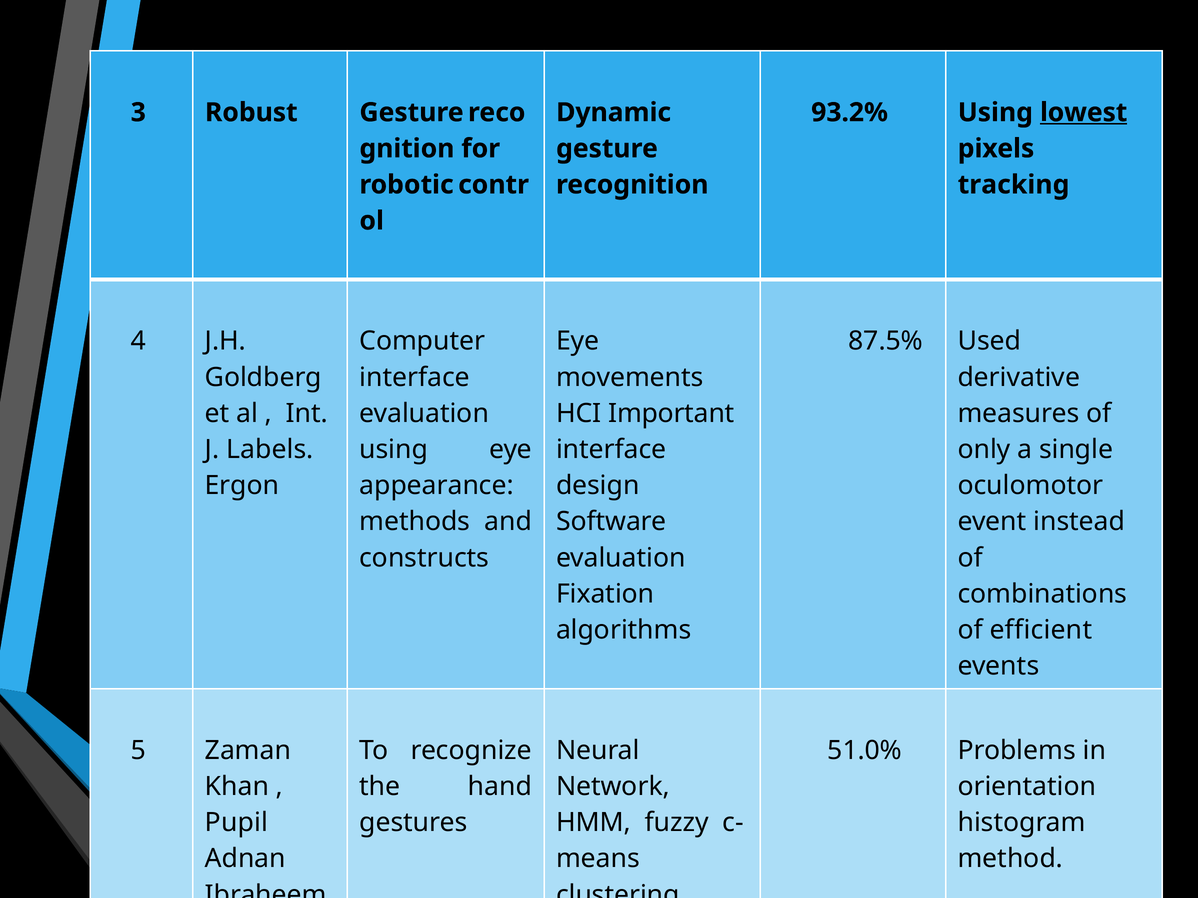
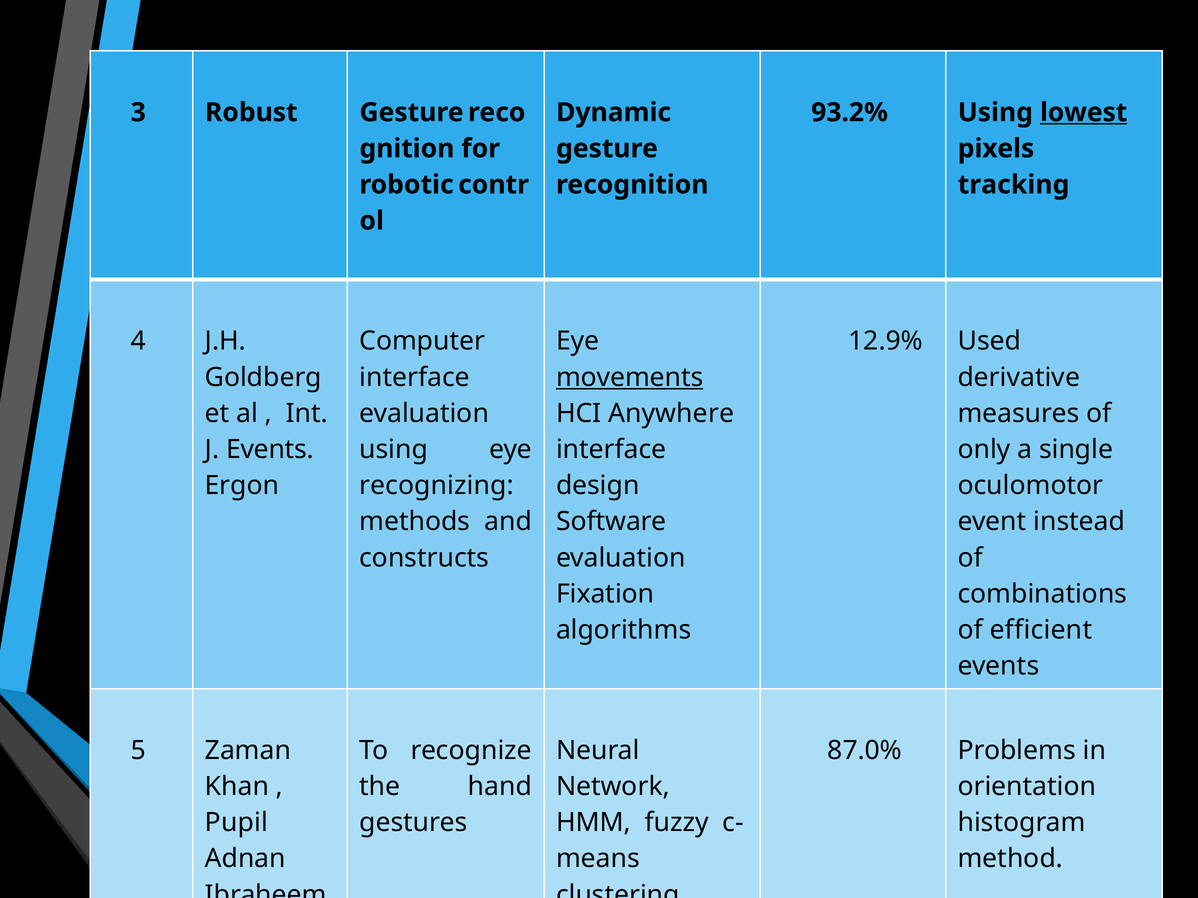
87.5%: 87.5% -> 12.9%
movements underline: none -> present
Important: Important -> Anywhere
J Labels: Labels -> Events
appearance: appearance -> recognizing
51.0%: 51.0% -> 87.0%
